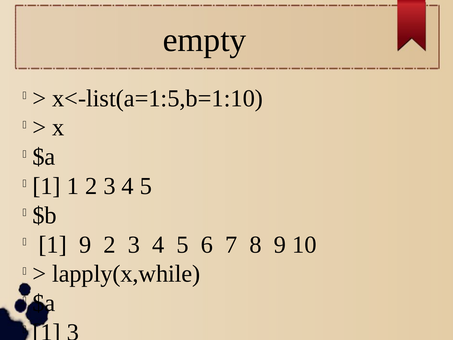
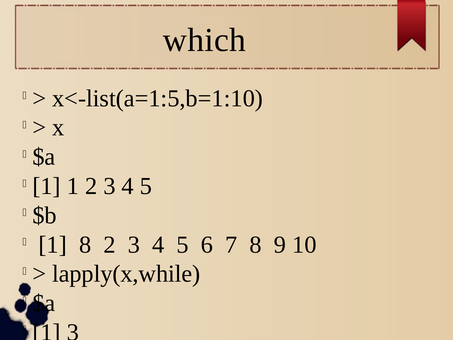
empty: empty -> which
1 9: 9 -> 8
